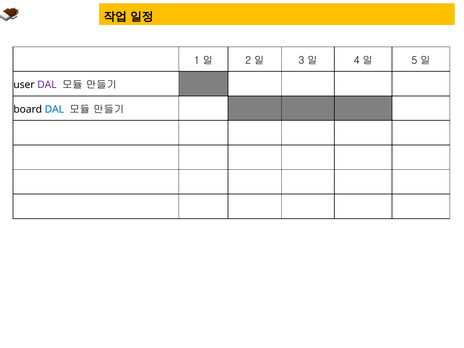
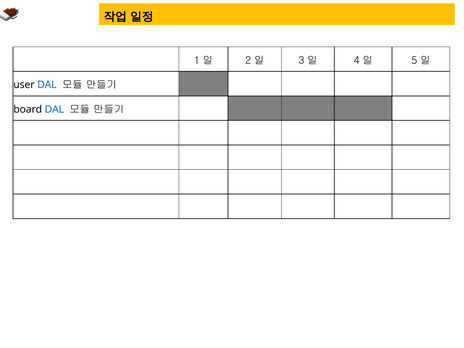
DAL at (47, 85) colour: purple -> blue
